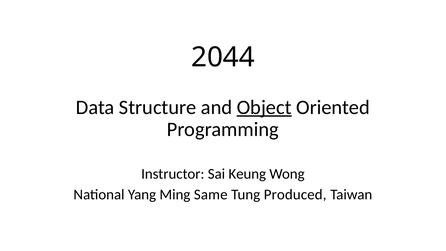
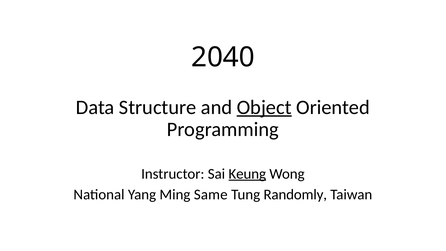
2044: 2044 -> 2040
Keung underline: none -> present
Produced: Produced -> Randomly
